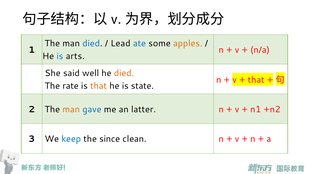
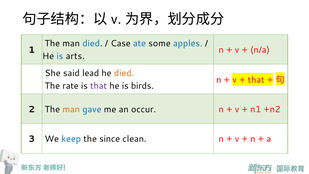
Lead: Lead -> Case
apples colour: orange -> blue
well: well -> lead
that at (99, 86) colour: orange -> purple
state: state -> birds
latter: latter -> occur
